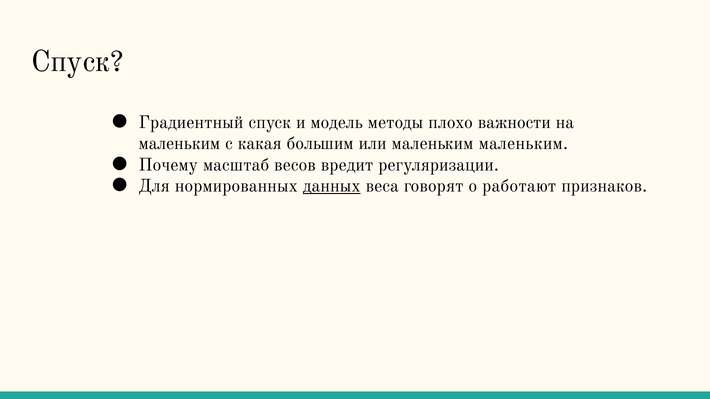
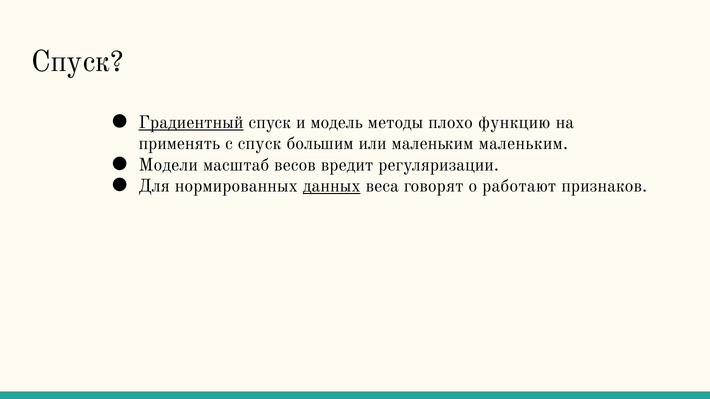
Градиентный underline: none -> present
важности: важности -> функцию
маленьким at (179, 144): маленьким -> применять
с какая: какая -> спуск
Почему: Почему -> Модели
